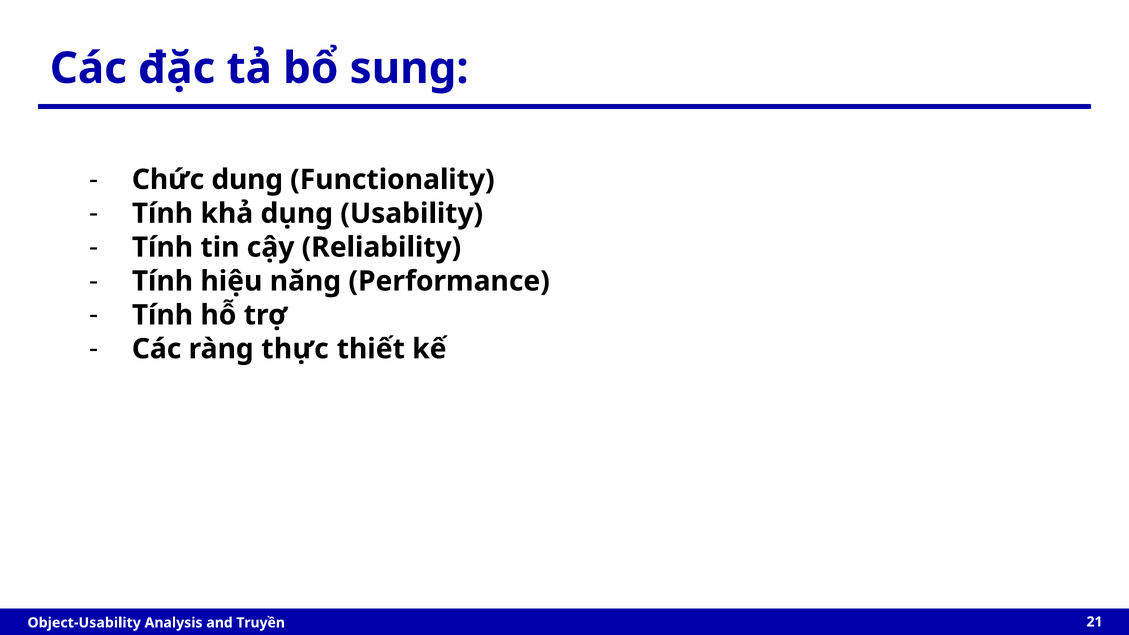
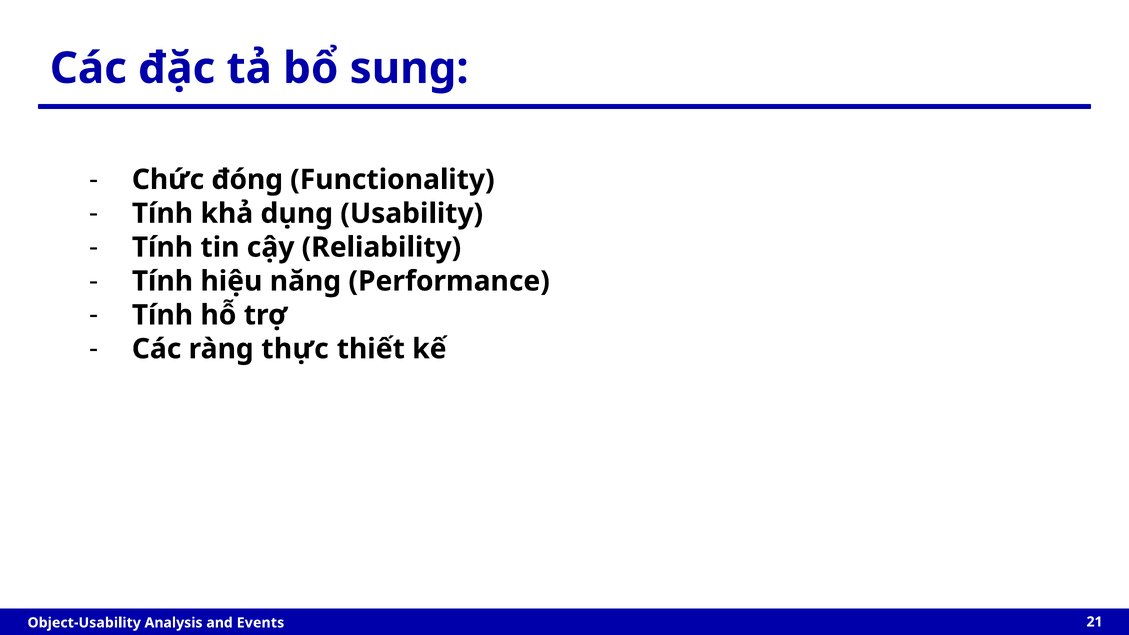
dung: dung -> đóng
Truyền: Truyền -> Events
